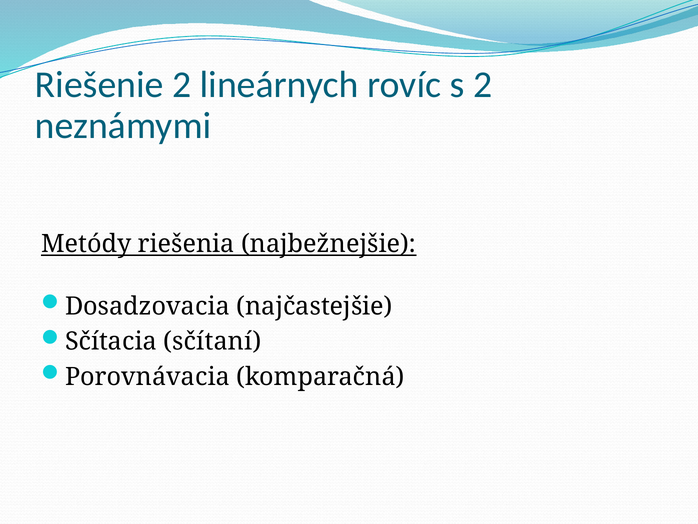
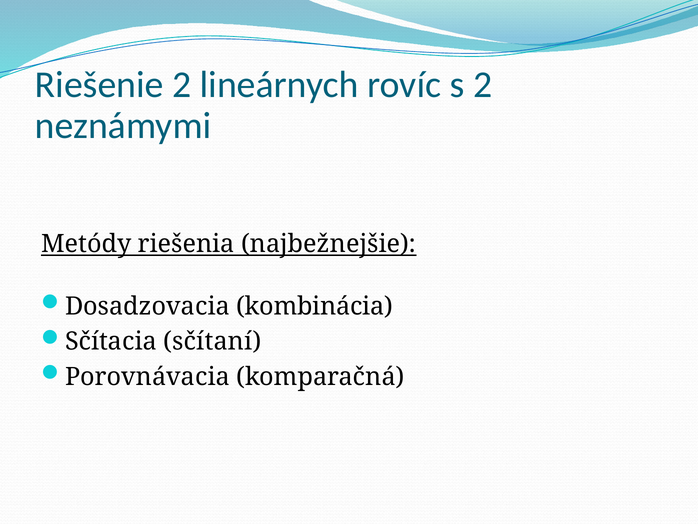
najčastejšie: najčastejšie -> kombinácia
